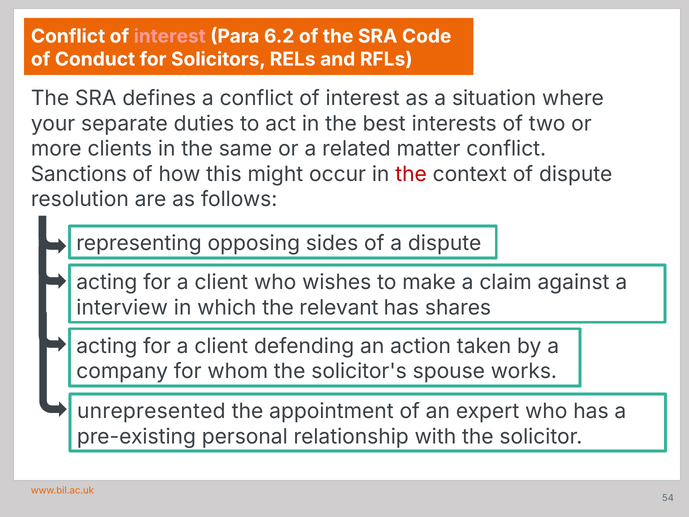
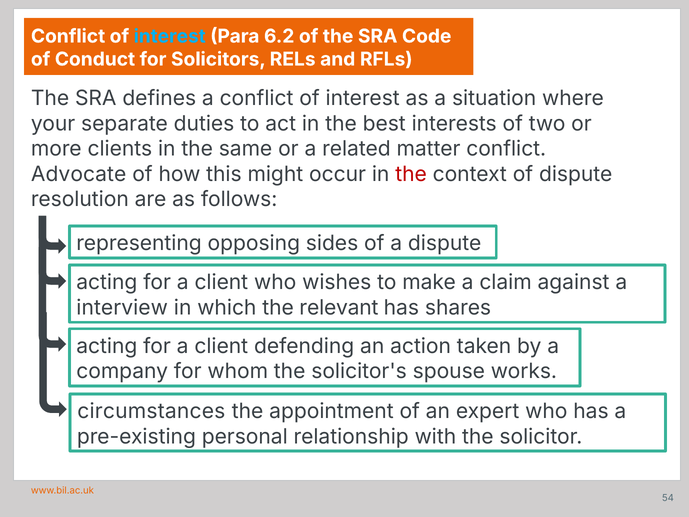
interest at (170, 36) colour: pink -> light blue
Sanctions: Sanctions -> Advocate
unrepresented: unrepresented -> circumstances
